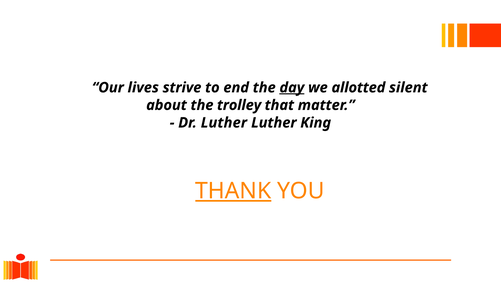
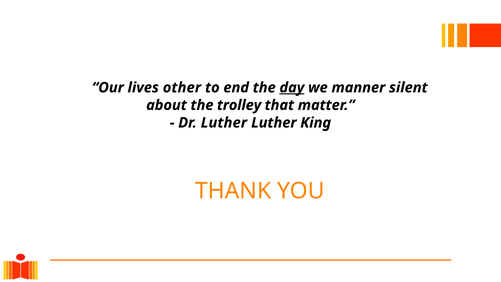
strive: strive -> other
allotted: allotted -> manner
THANK underline: present -> none
